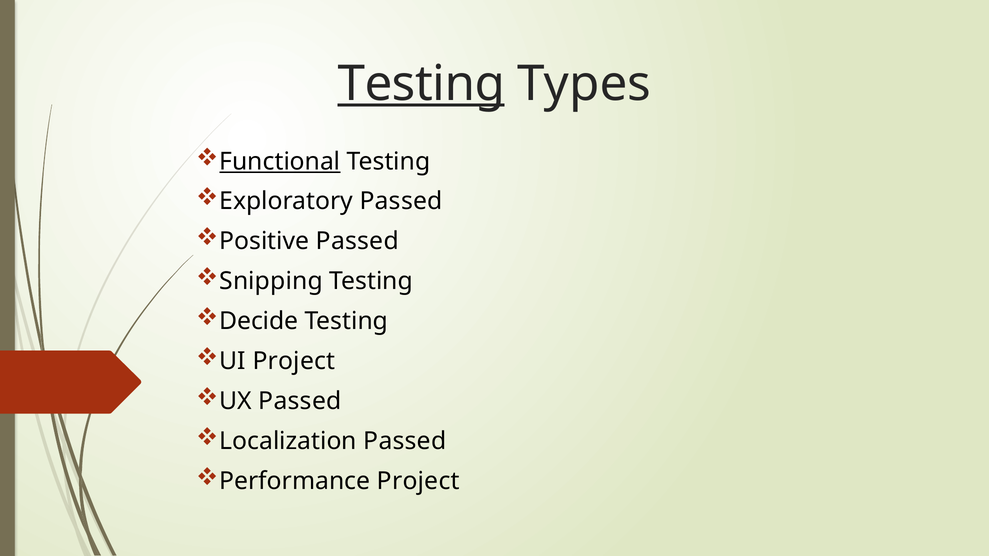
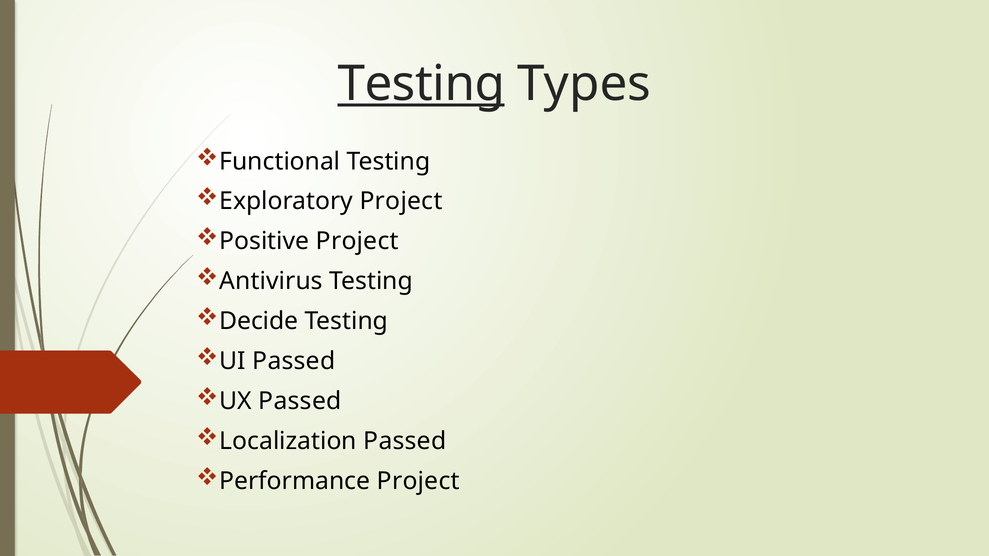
Functional underline: present -> none
Exploratory Passed: Passed -> Project
Positive Passed: Passed -> Project
Snipping: Snipping -> Antivirus
UI Project: Project -> Passed
